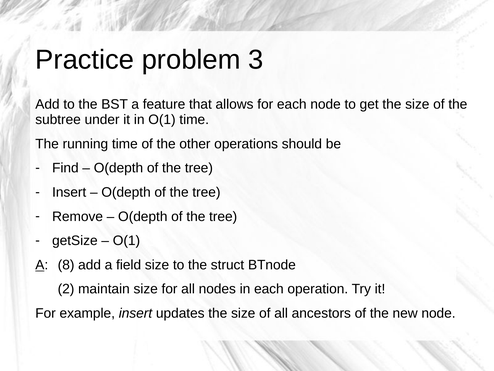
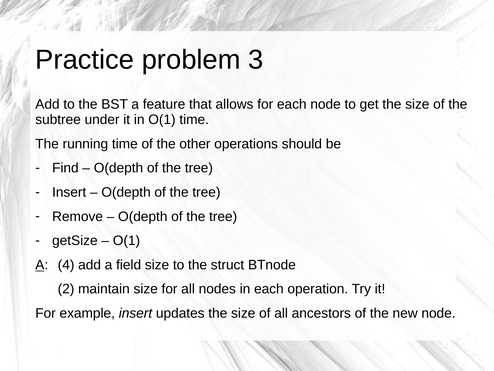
8: 8 -> 4
